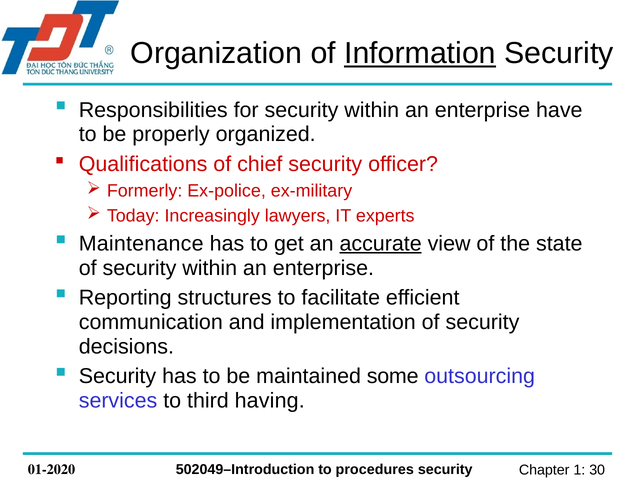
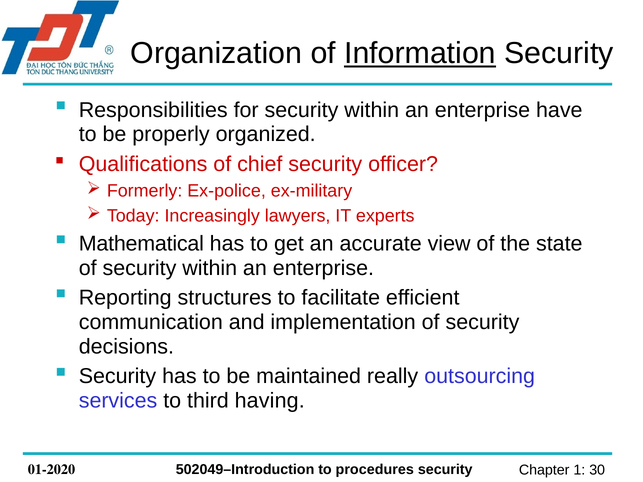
Maintenance: Maintenance -> Mathematical
accurate underline: present -> none
some: some -> really
